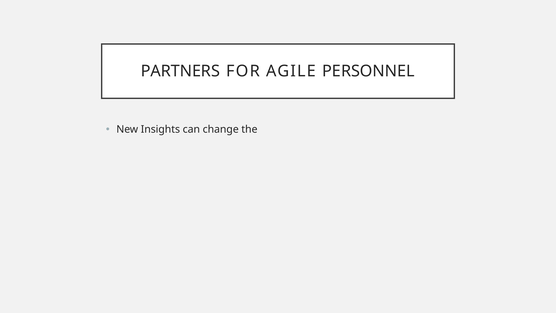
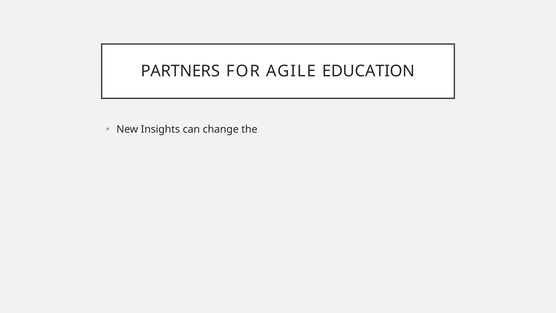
PERSONNEL: PERSONNEL -> EDUCATION
